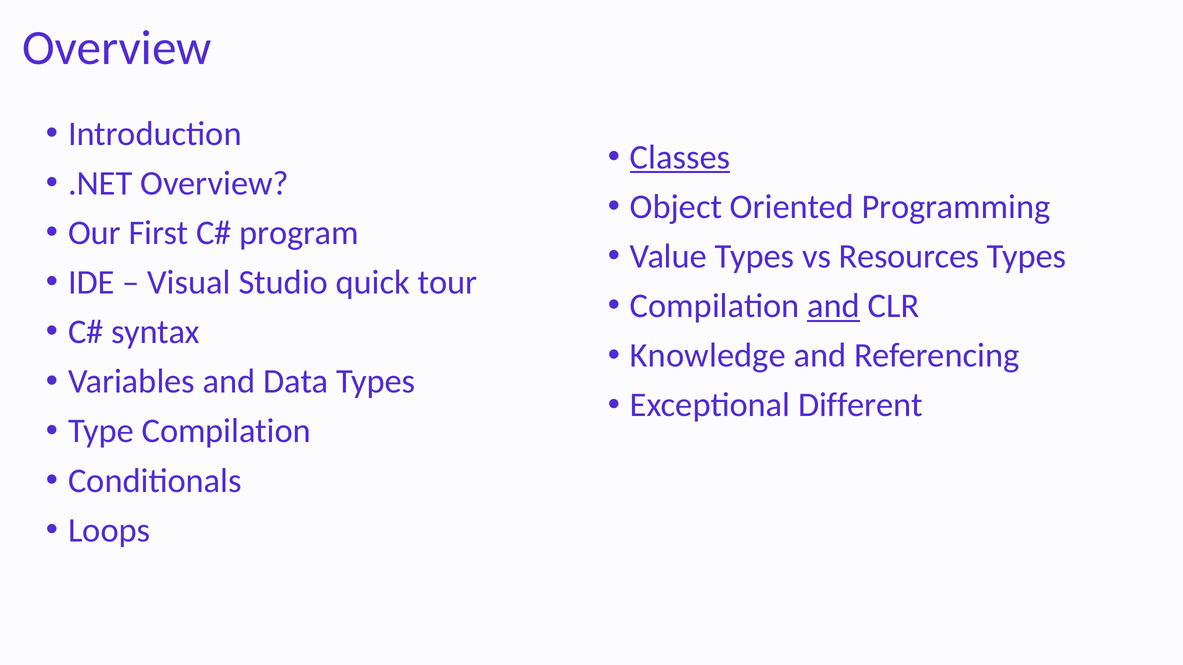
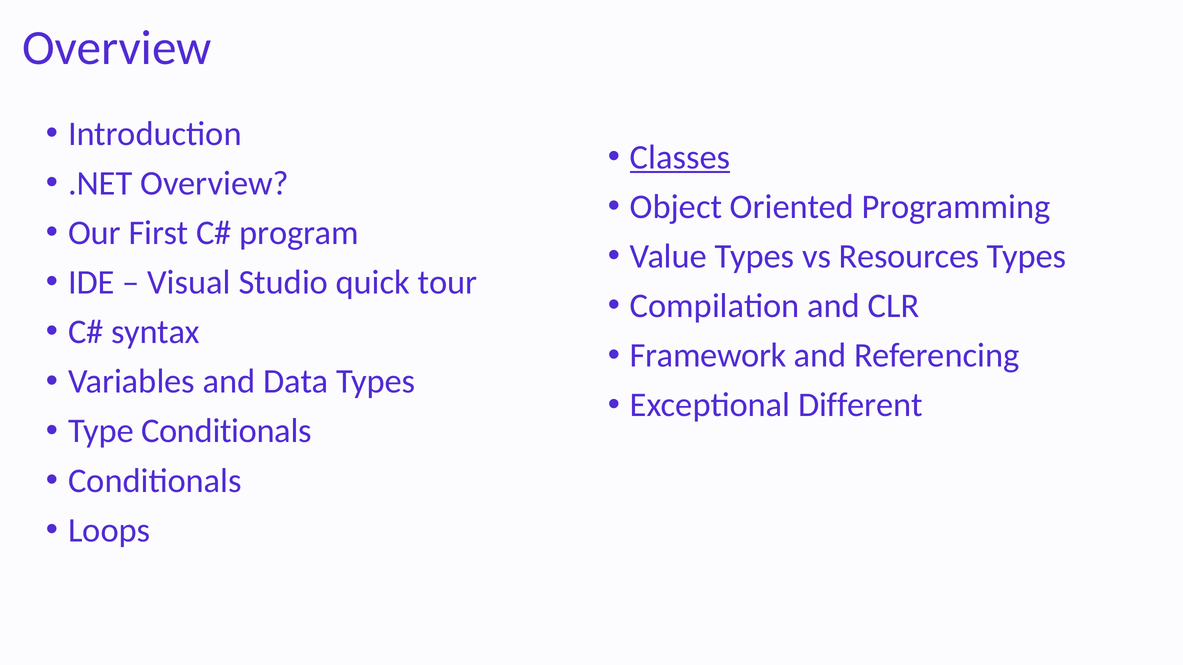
and at (834, 306) underline: present -> none
Knowledge: Knowledge -> Framework
Type Compilation: Compilation -> Conditionals
